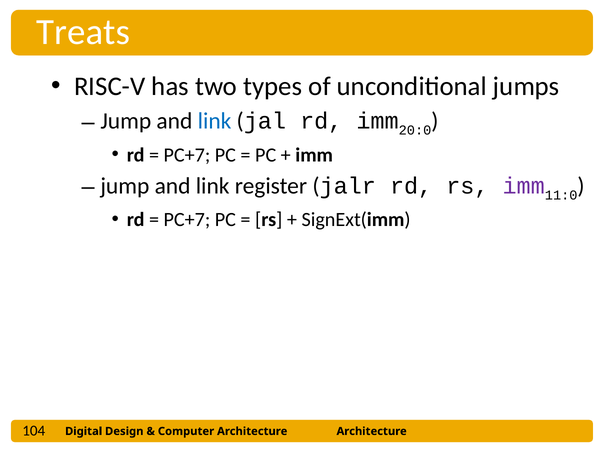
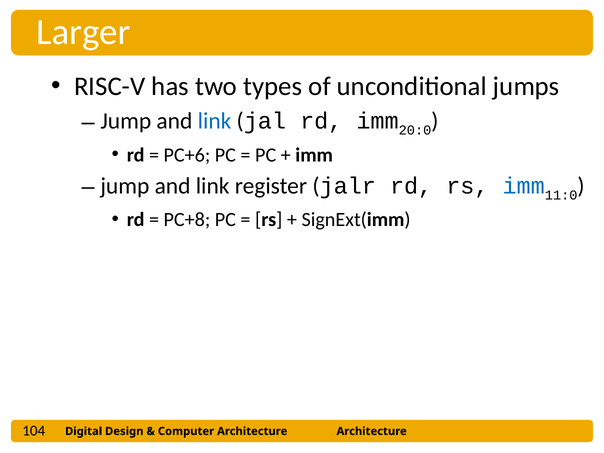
Treats: Treats -> Larger
PC+7 at (187, 155): PC+7 -> PC+6
imm at (524, 186) colour: purple -> blue
PC+7 at (187, 220): PC+7 -> PC+8
